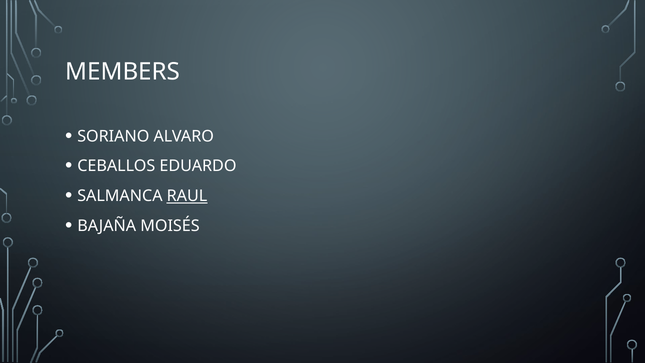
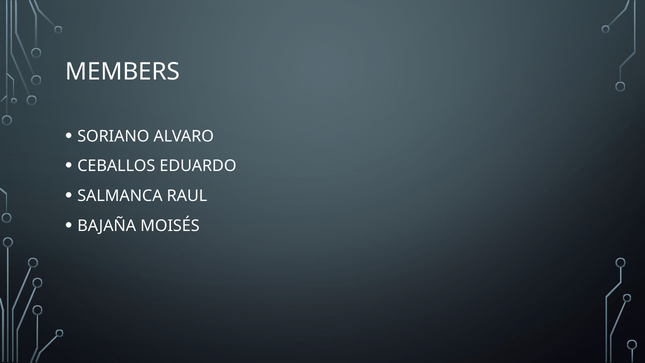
RAUL underline: present -> none
